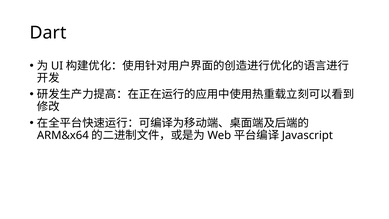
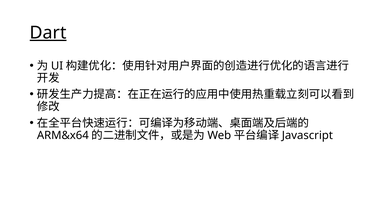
Dart underline: none -> present
